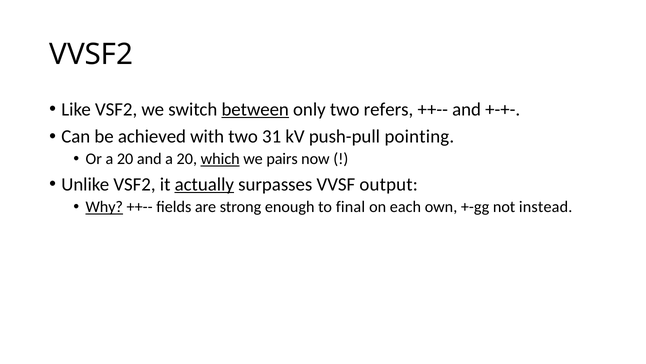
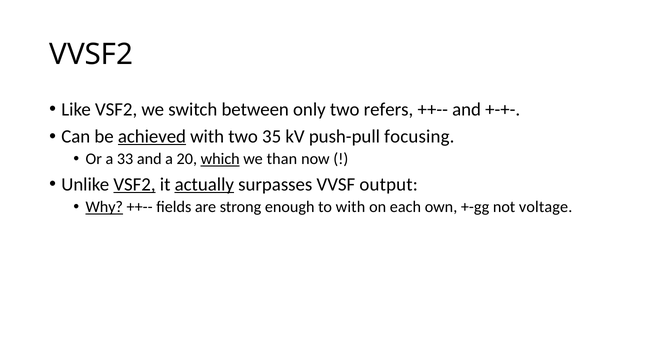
between underline: present -> none
achieved underline: none -> present
31: 31 -> 35
pointing: pointing -> focusing
Or a 20: 20 -> 33
pairs: pairs -> than
VSF2 at (135, 184) underline: none -> present
to final: final -> with
instead: instead -> voltage
